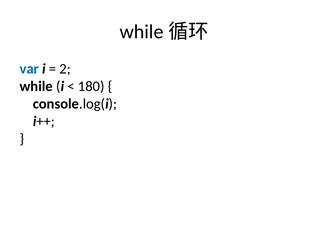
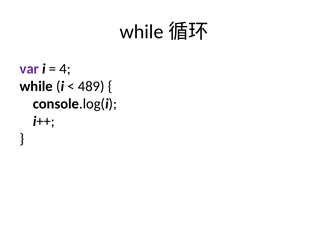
var colour: blue -> purple
2: 2 -> 4
180: 180 -> 489
